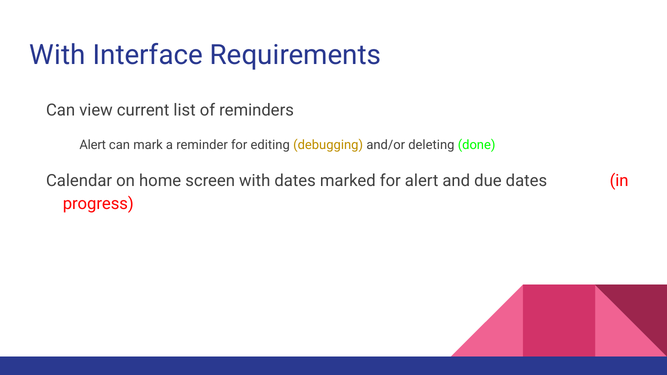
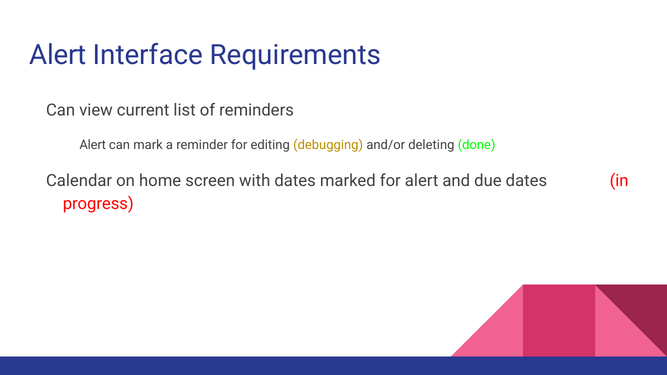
With at (58, 55): With -> Alert
